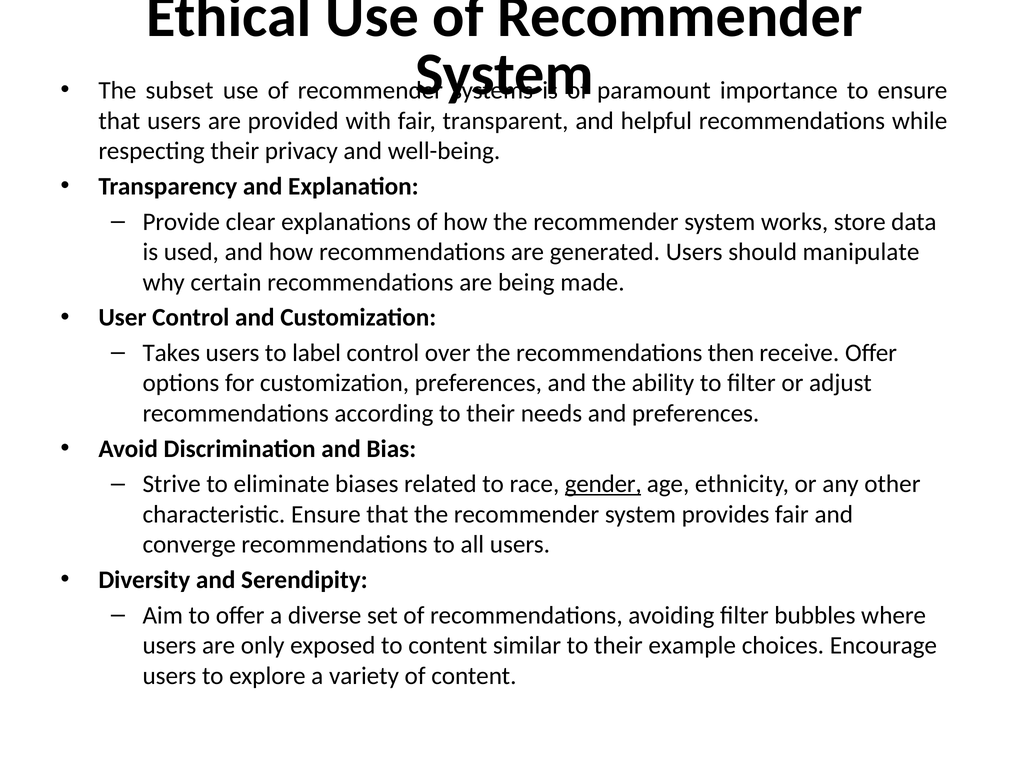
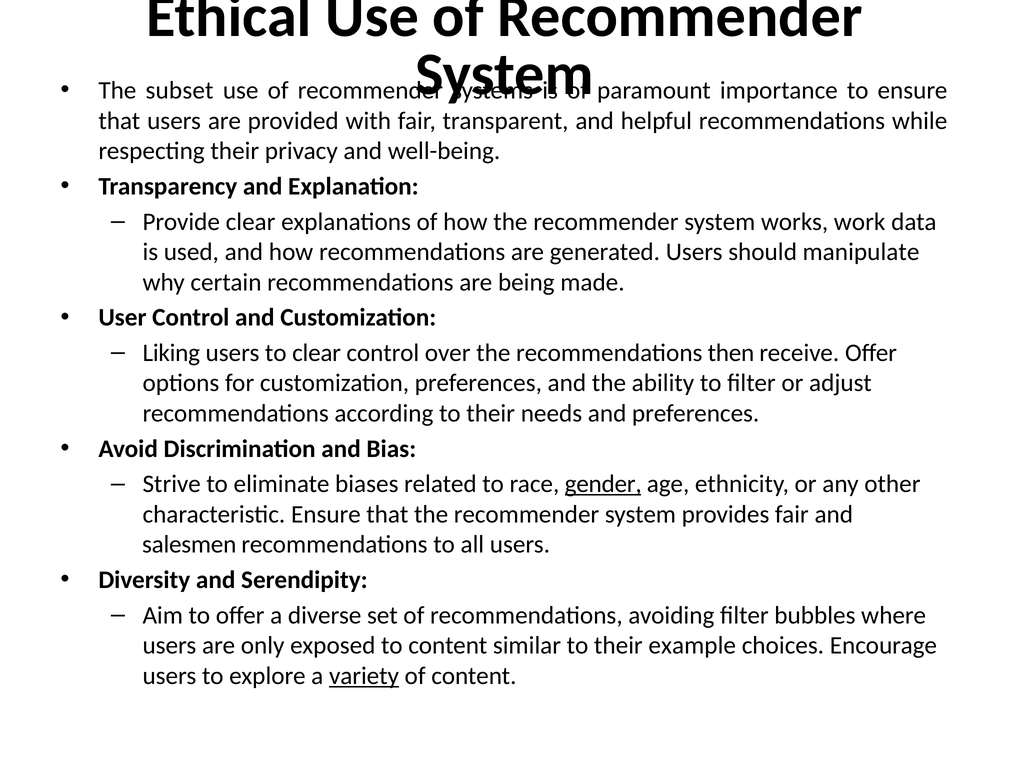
store: store -> work
Takes: Takes -> Liking
to label: label -> clear
converge: converge -> salesmen
variety underline: none -> present
